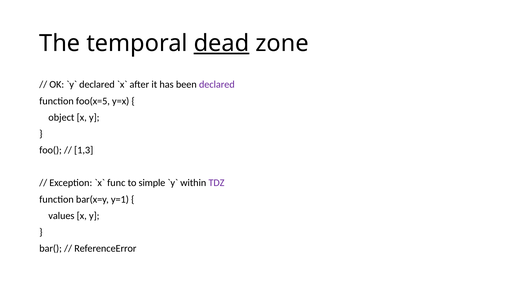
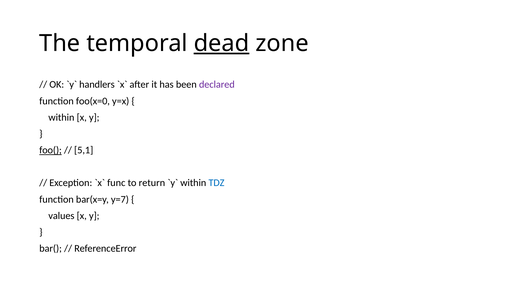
declared at (97, 84): declared -> handlers
foo(x=5: foo(x=5 -> foo(x=0
object at (61, 117): object -> within
foo( underline: none -> present
1,3: 1,3 -> 5,1
simple: simple -> return
TDZ colour: purple -> blue
y=1: y=1 -> y=7
